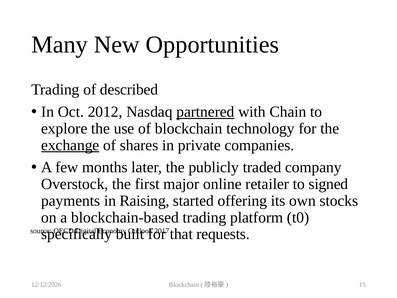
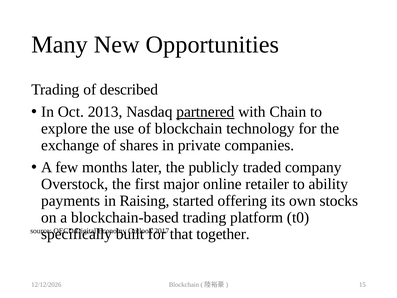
2012: 2012 -> 2013
exchange underline: present -> none
signed: signed -> ability
requests: requests -> together
